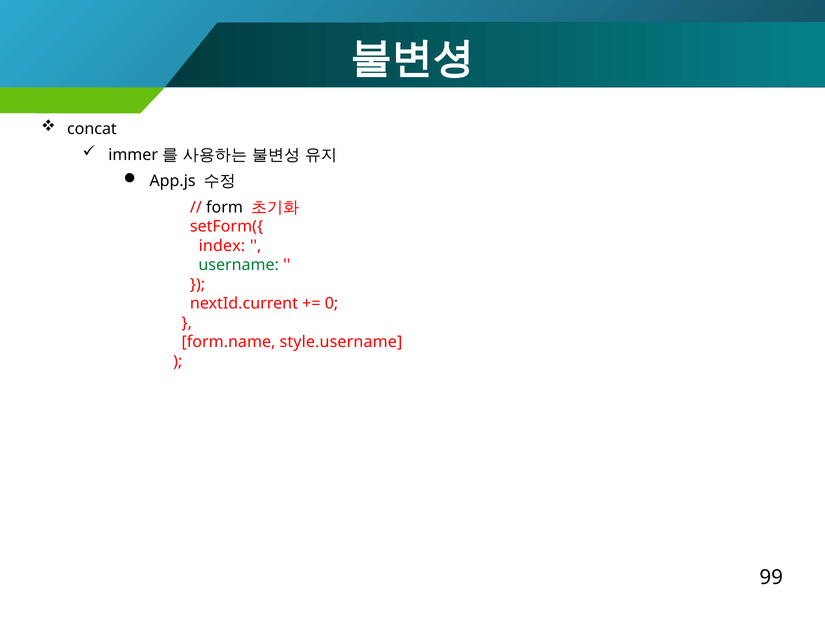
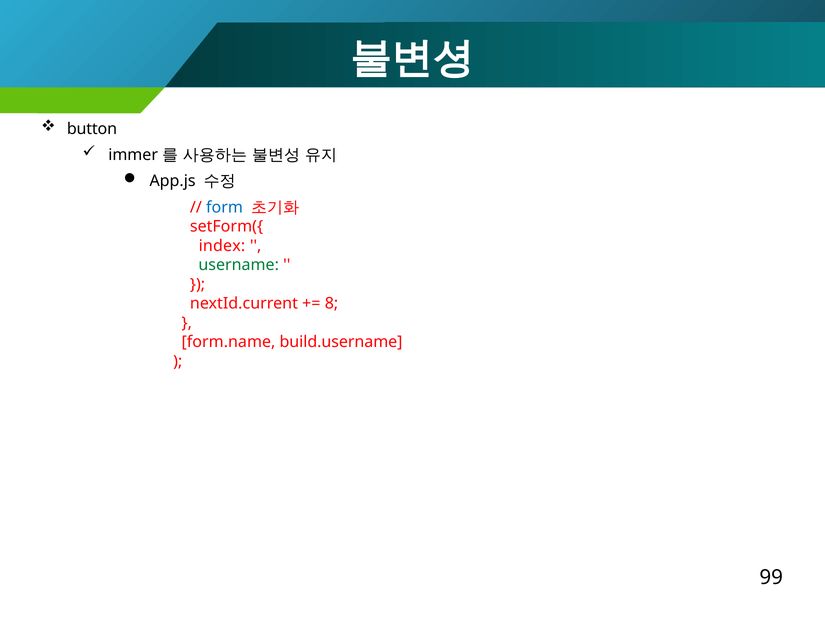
concat: concat -> button
form colour: black -> blue
0: 0 -> 8
style.username: style.username -> build.username
